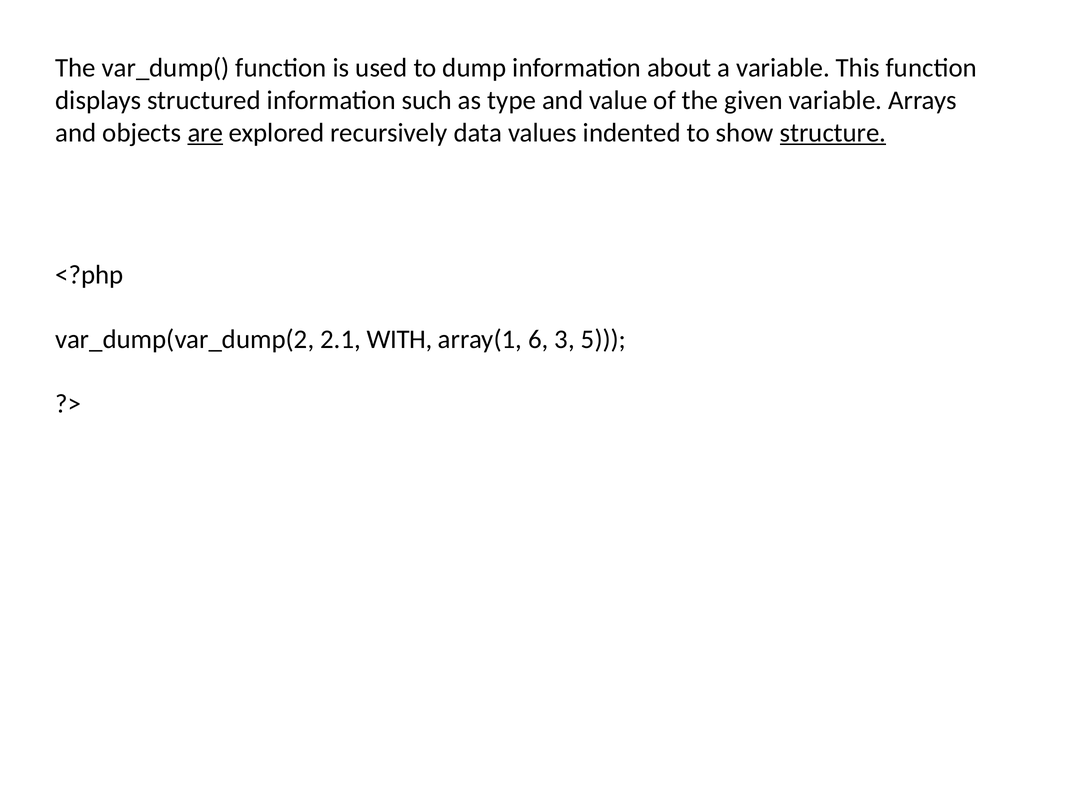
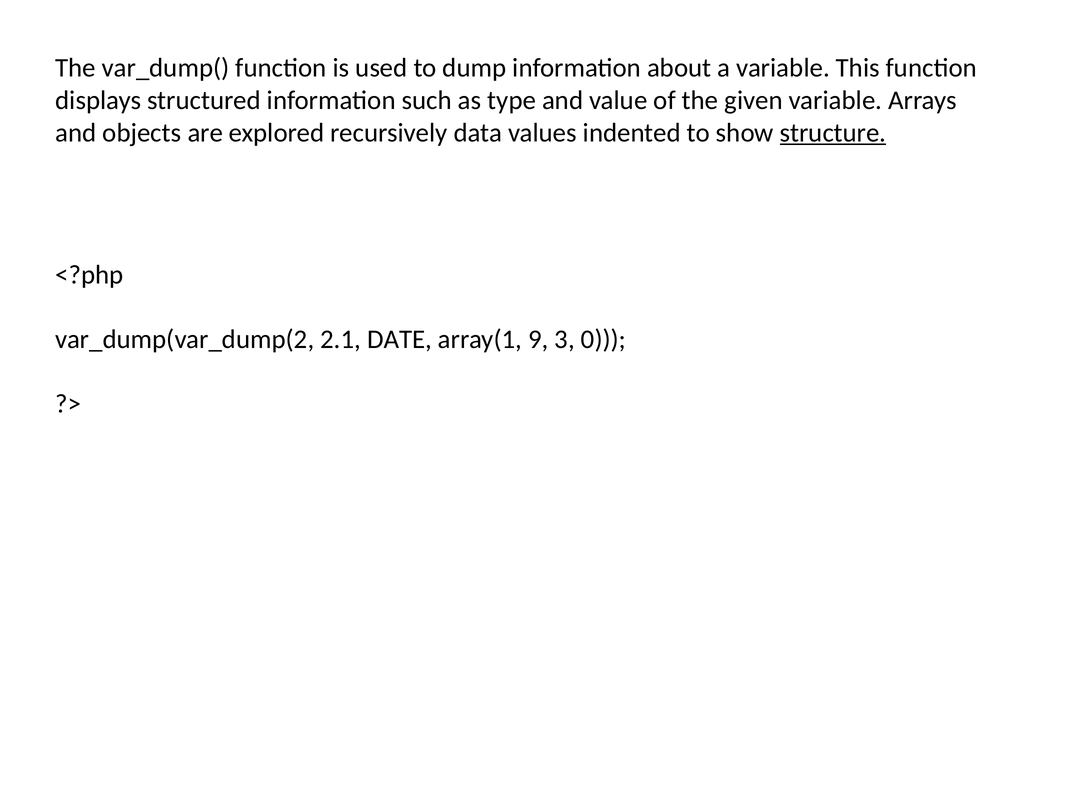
are underline: present -> none
WITH: WITH -> DATE
6: 6 -> 9
5: 5 -> 0
